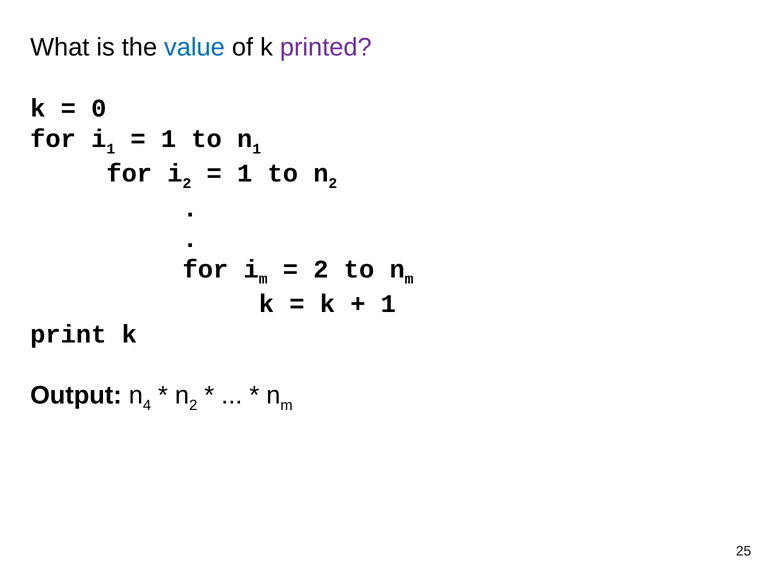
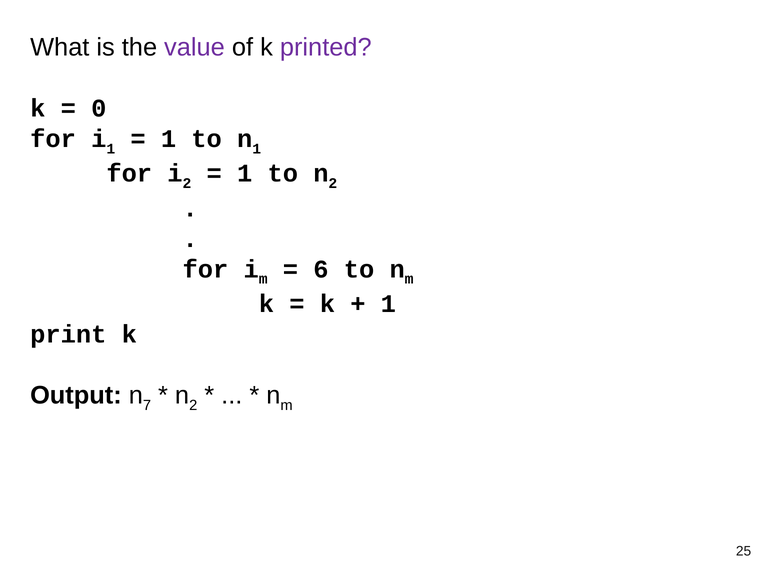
value colour: blue -> purple
2 at (321, 269): 2 -> 6
4: 4 -> 7
